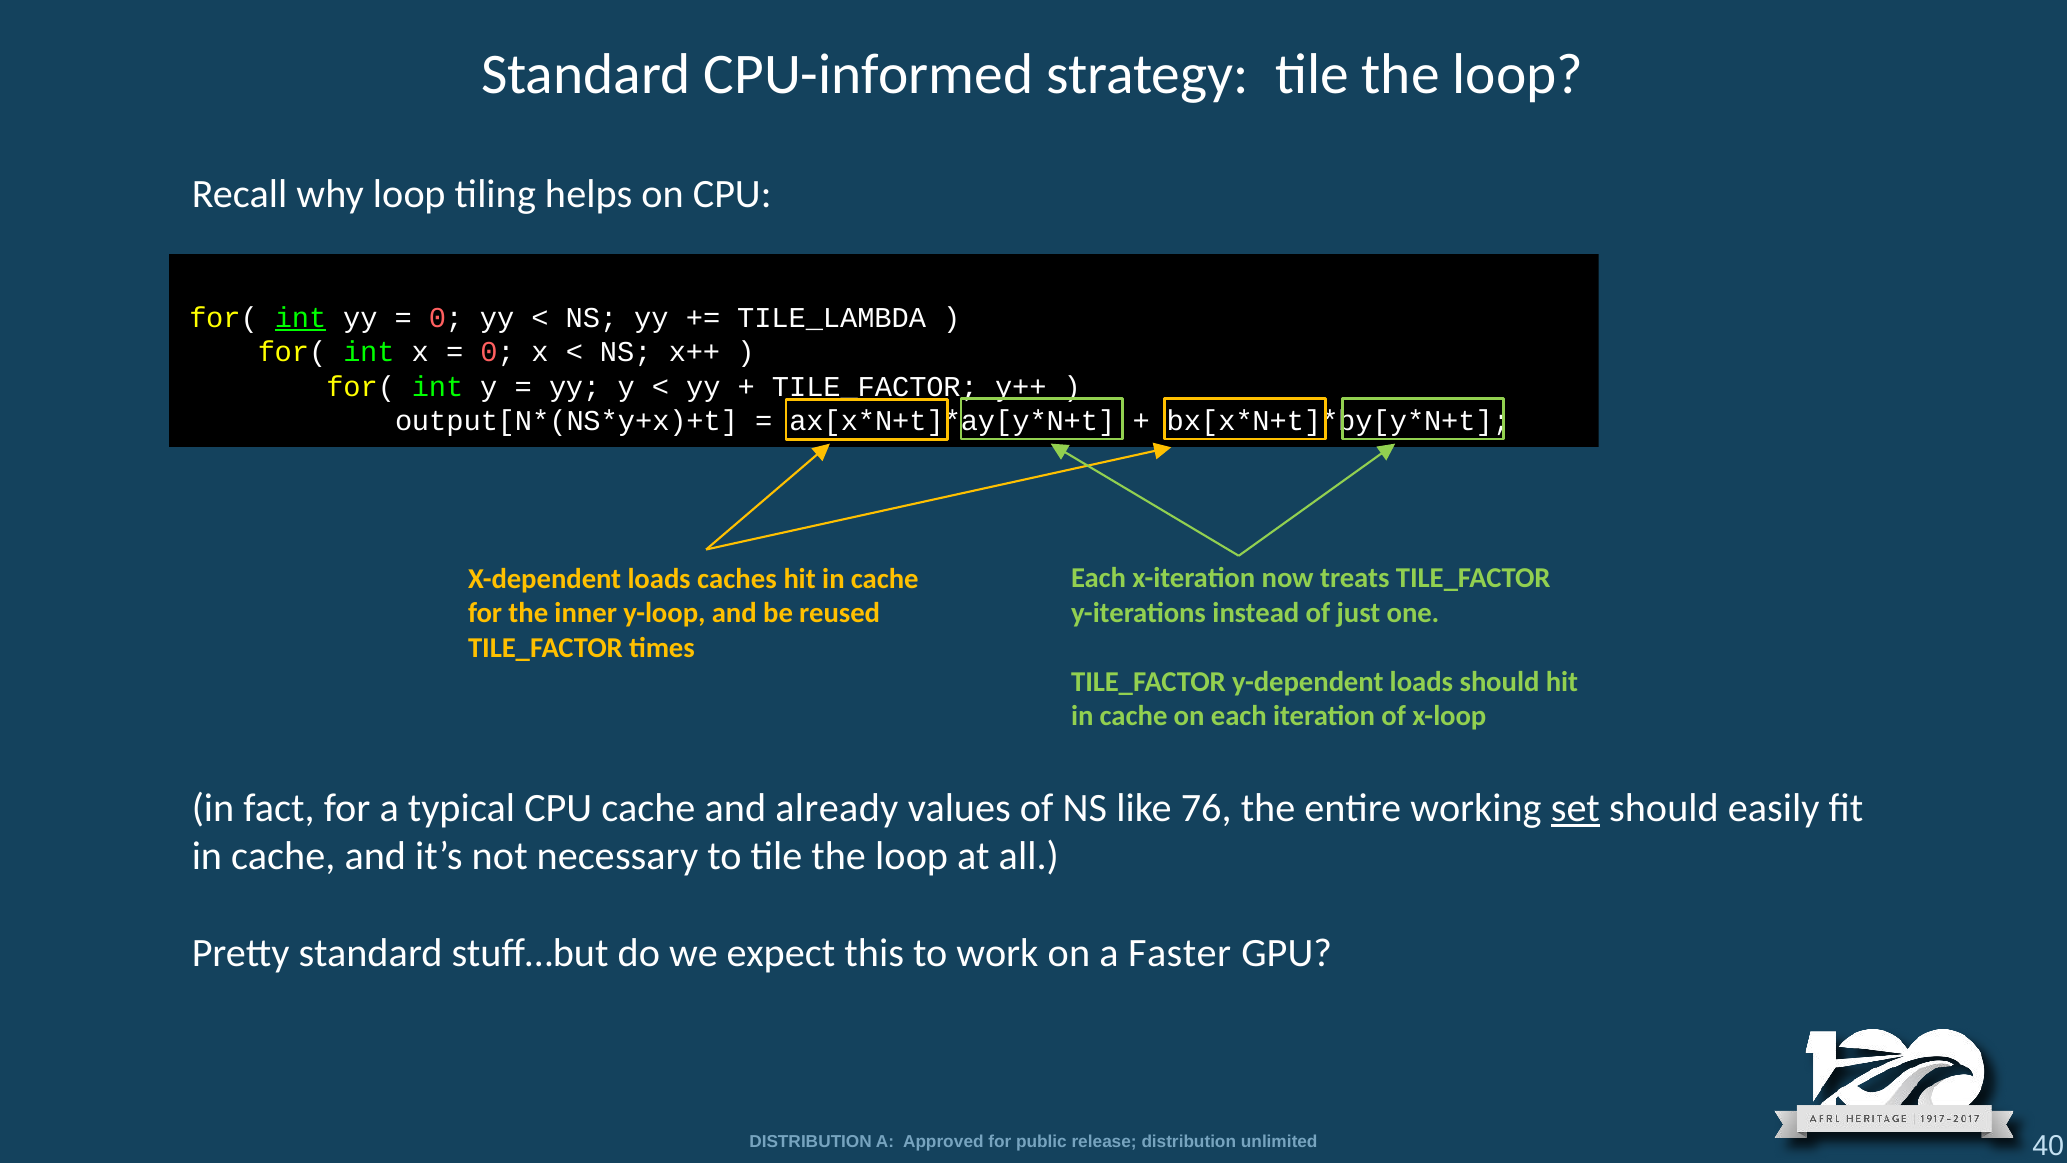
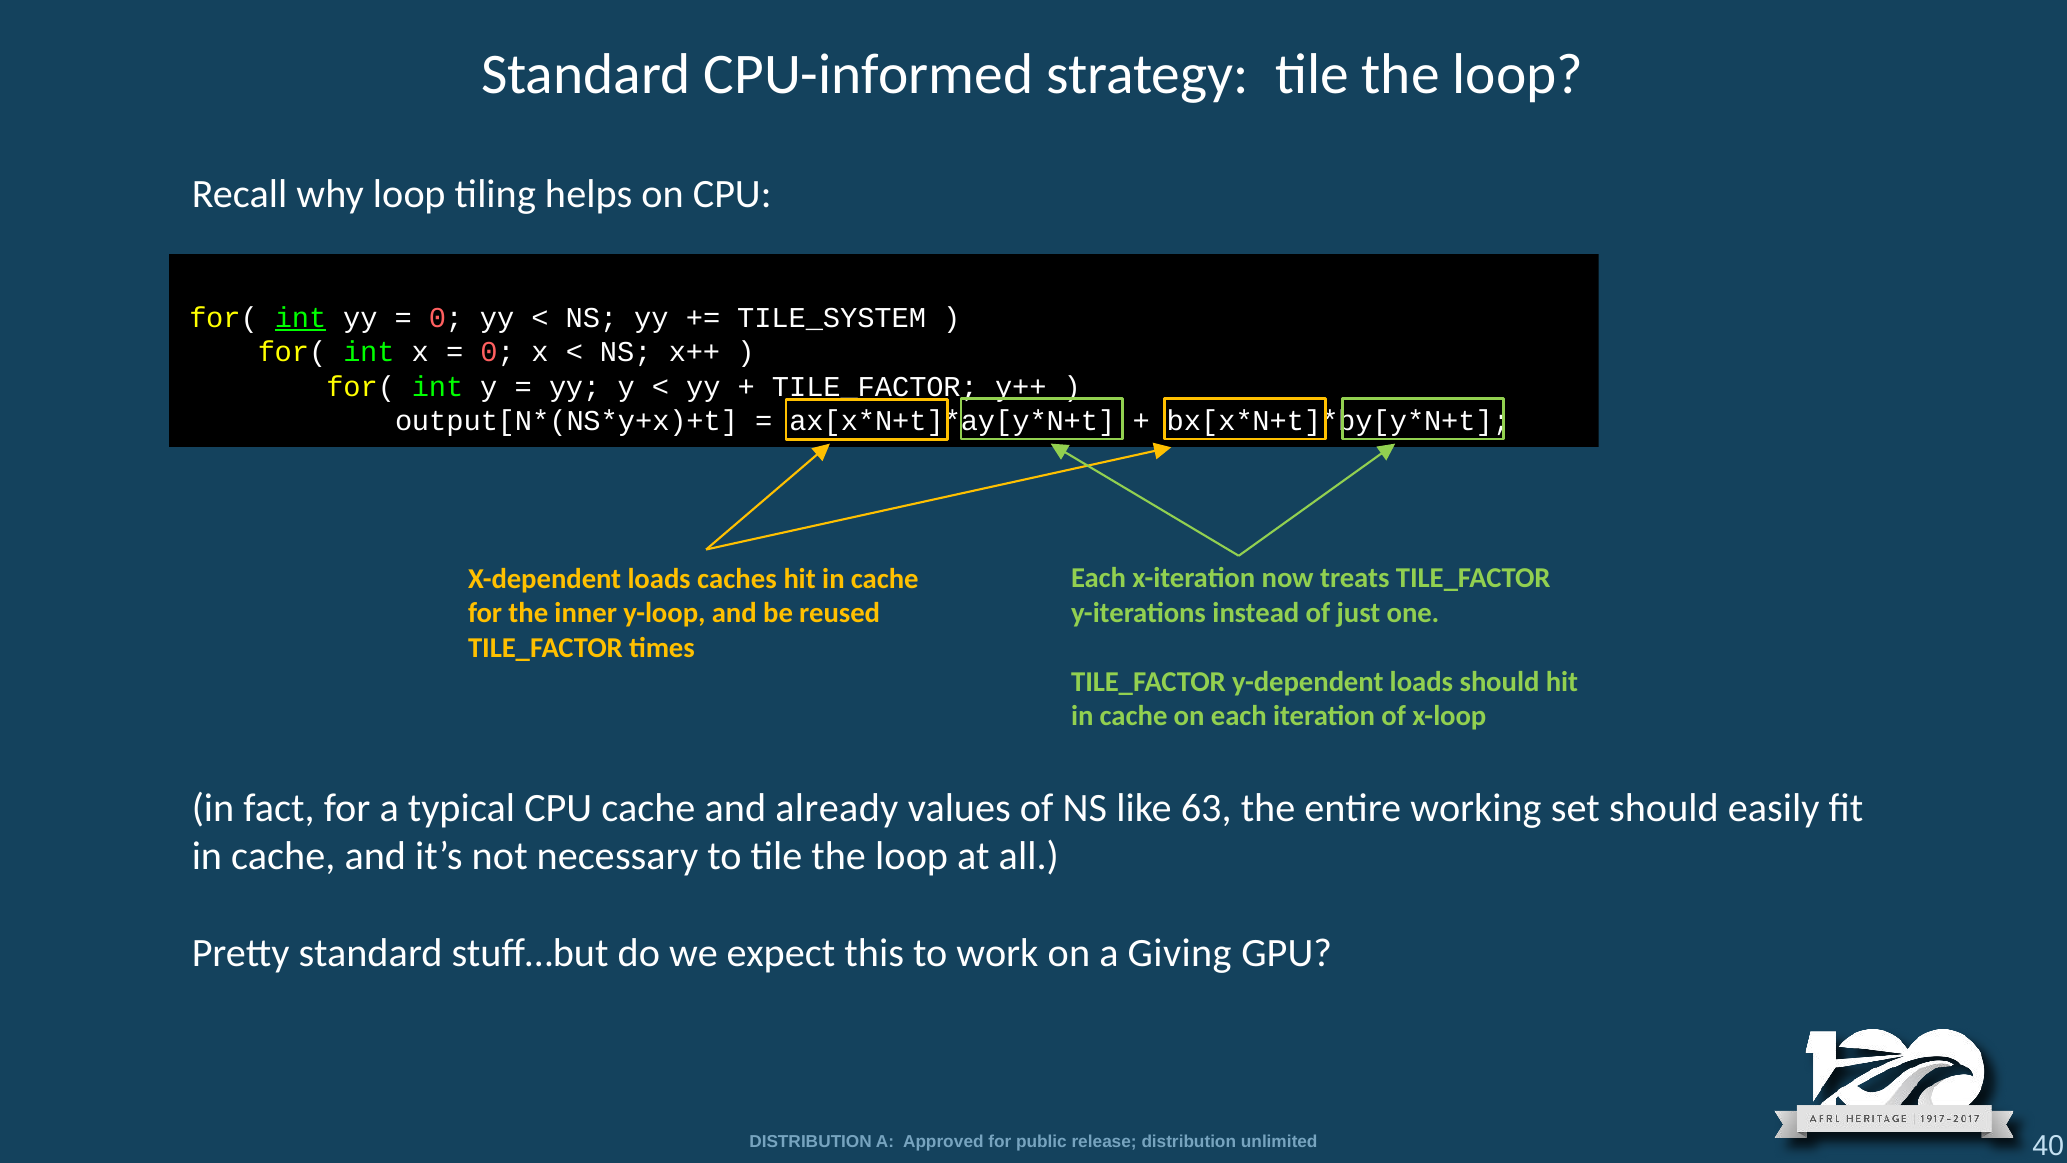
TILE_LAMBDA: TILE_LAMBDA -> TILE_SYSTEM
76: 76 -> 63
set underline: present -> none
Faster: Faster -> Giving
